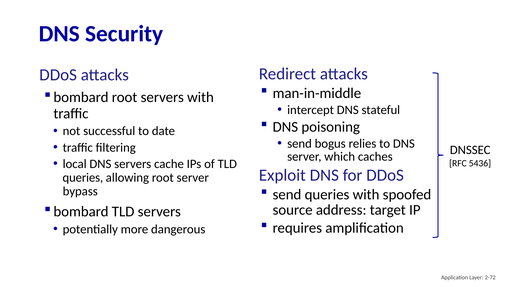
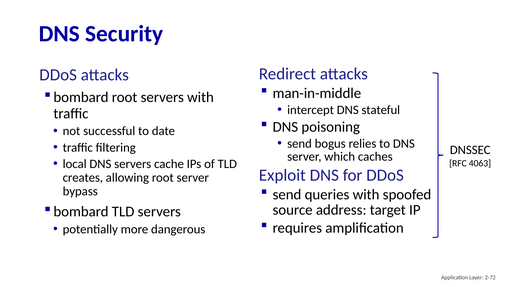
5436: 5436 -> 4063
queries at (83, 177): queries -> creates
